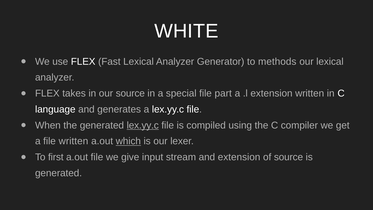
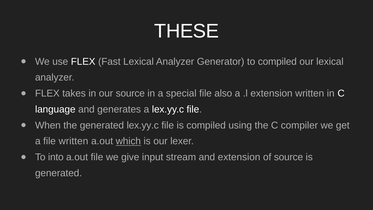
WHITE: WHITE -> THESE
to methods: methods -> compiled
part: part -> also
lex.yy.c at (143, 125) underline: present -> none
first: first -> into
